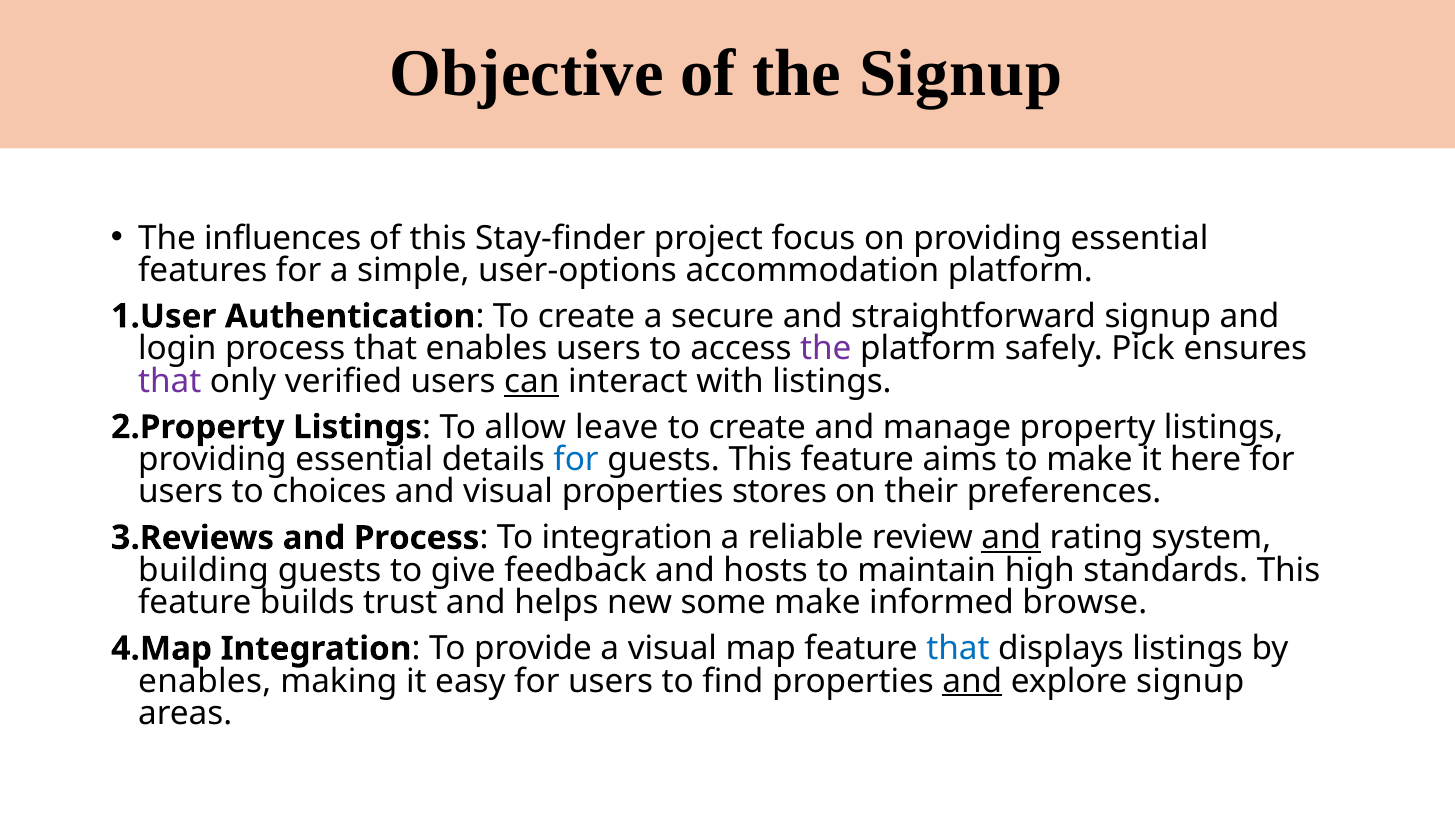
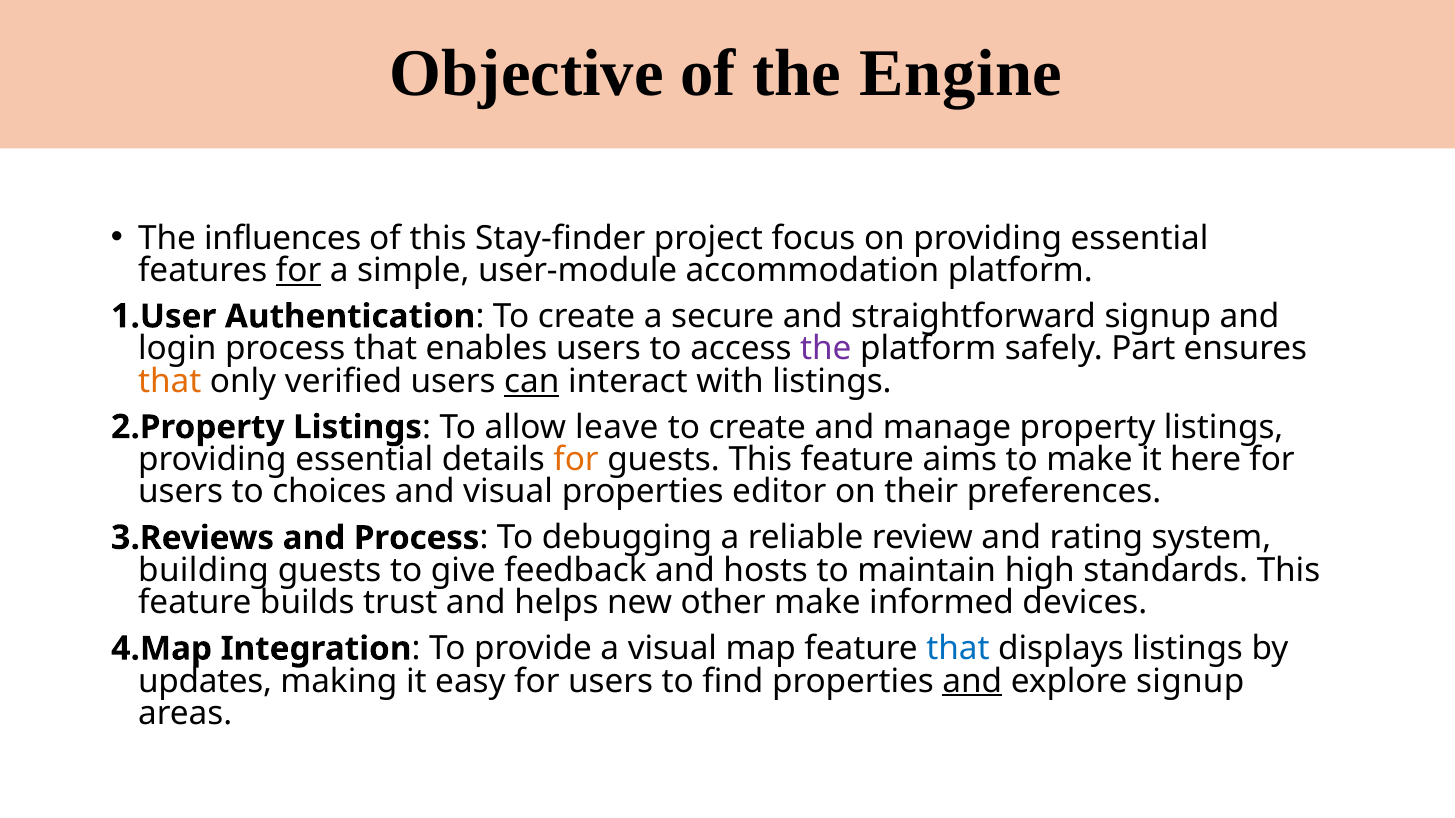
the Signup: Signup -> Engine
for at (299, 271) underline: none -> present
user-options: user-options -> user-module
Pick: Pick -> Part
that at (170, 381) colour: purple -> orange
for at (576, 460) colour: blue -> orange
stores: stores -> editor
To integration: integration -> debugging
and at (1011, 538) underline: present -> none
some: some -> other
browse: browse -> devices
enables at (205, 681): enables -> updates
